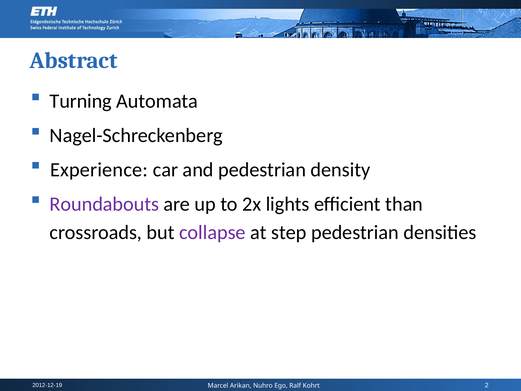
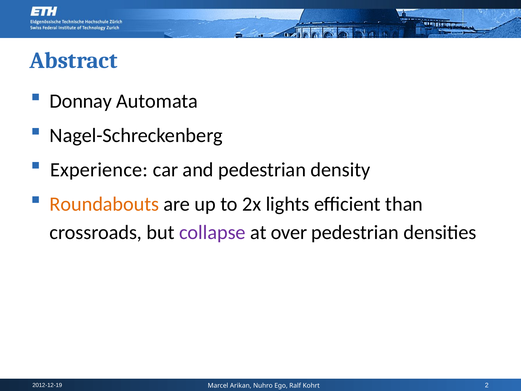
Turning: Turning -> Donnay
Roundabouts colour: purple -> orange
step: step -> over
